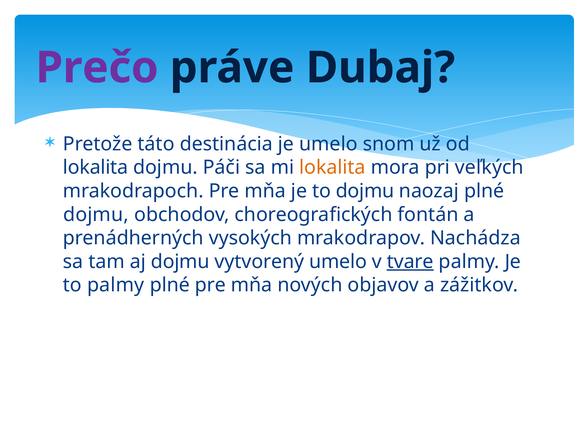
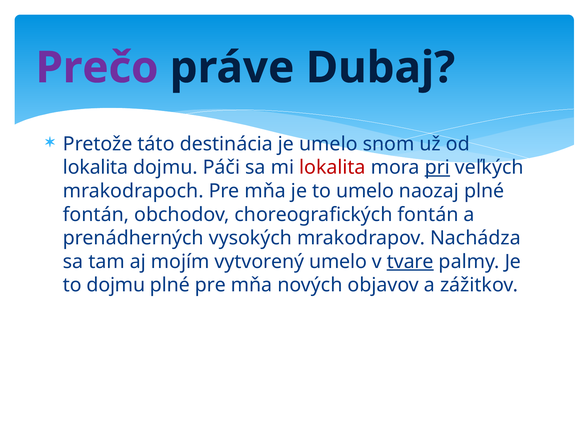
lokalita at (332, 167) colour: orange -> red
pri underline: none -> present
to dojmu: dojmu -> umelo
dojmu at (96, 215): dojmu -> fontán
aj dojmu: dojmu -> mojím
to palmy: palmy -> dojmu
